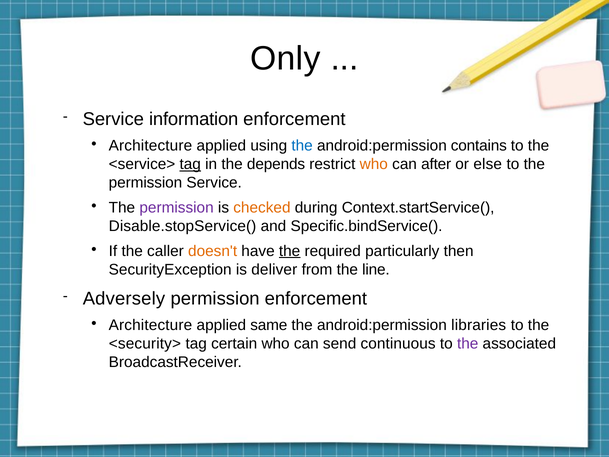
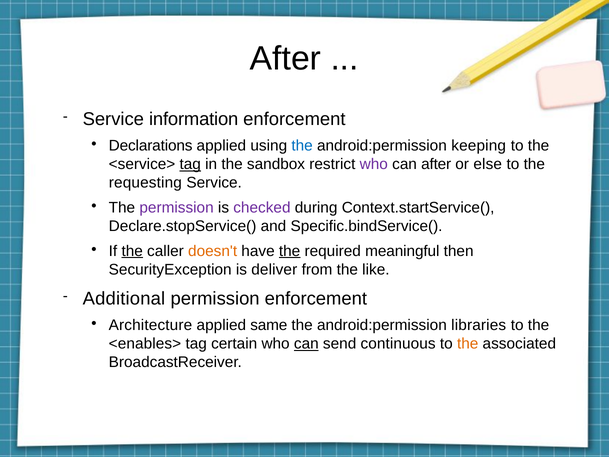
Only at (285, 59): Only -> After
Architecture at (150, 146): Architecture -> Declarations
contains: contains -> keeping
depends: depends -> sandbox
who at (374, 164) colour: orange -> purple
permission at (145, 183): permission -> requesting
checked colour: orange -> purple
Disable.stopService(: Disable.stopService( -> Declare.stopService(
the at (132, 251) underline: none -> present
particularly: particularly -> meaningful
line: line -> like
Adversely: Adversely -> Additional
<security>: <security> -> <enables>
can at (306, 344) underline: none -> present
the at (468, 344) colour: purple -> orange
